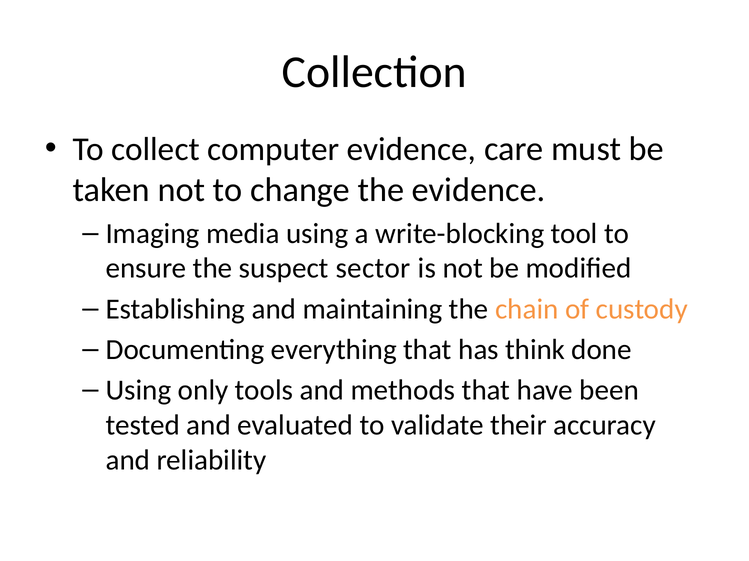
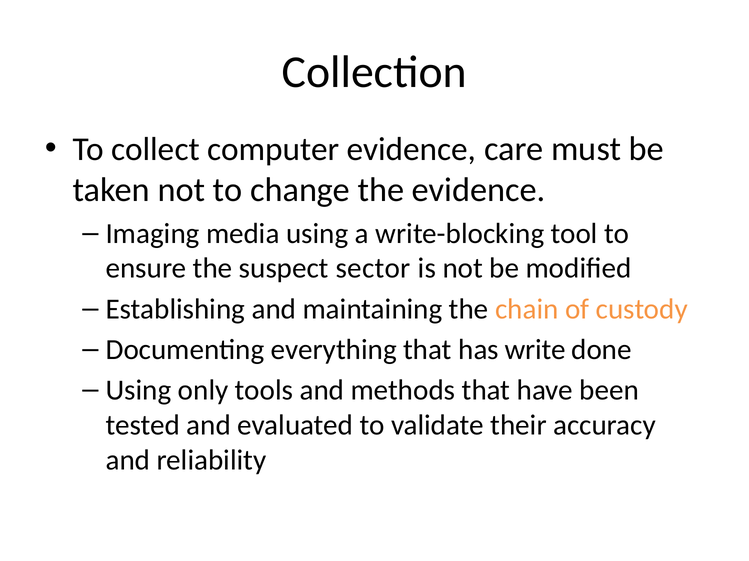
think: think -> write
